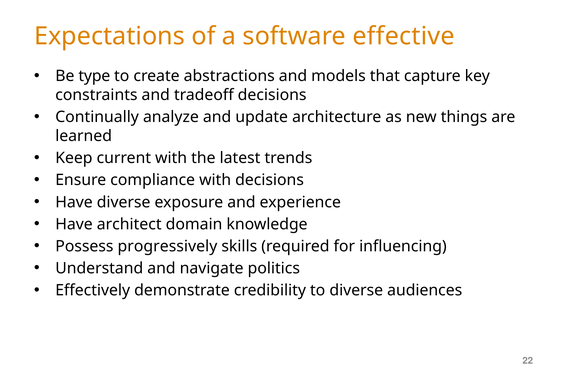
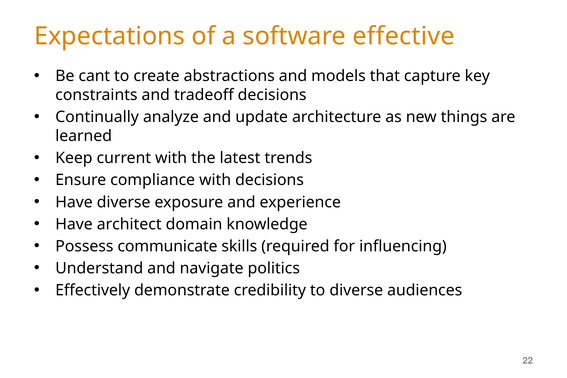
type: type -> cant
progressively: progressively -> communicate
